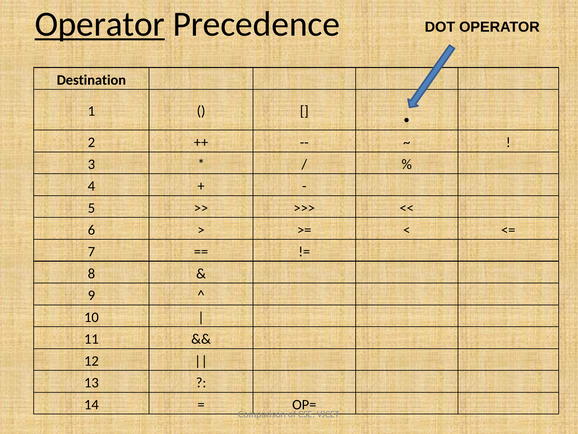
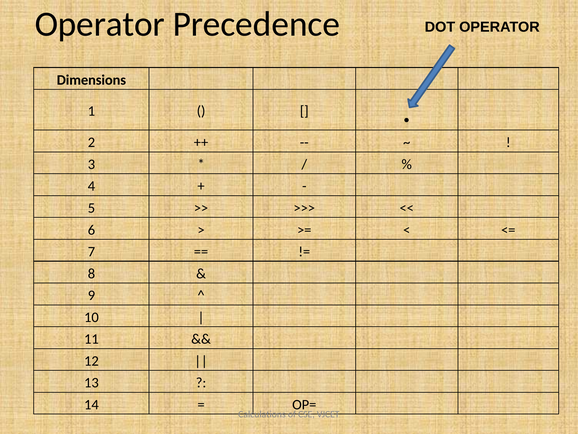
Operator at (100, 24) underline: present -> none
Destination: Destination -> Dimensions
Comparison: Comparison -> Calculations
